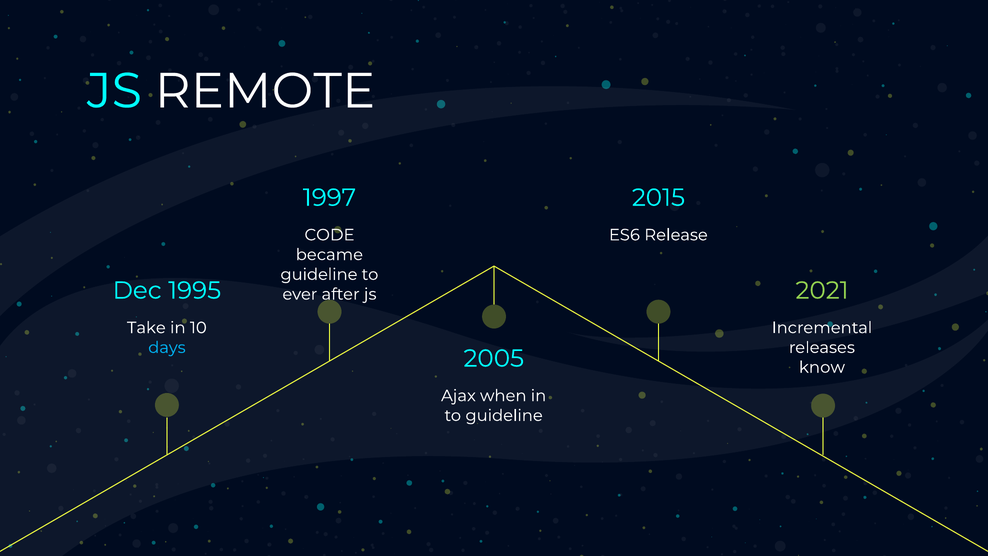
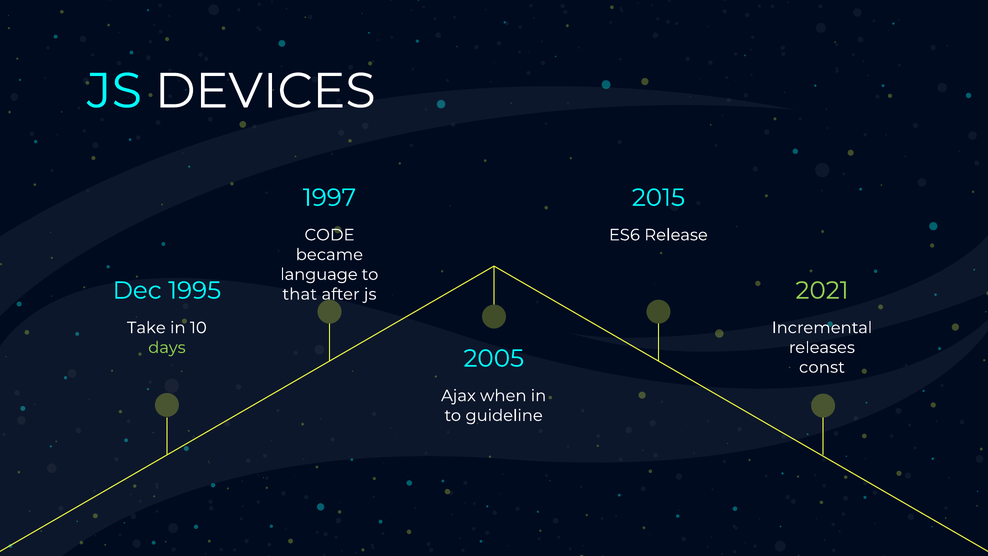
REMOTE: REMOTE -> DEVICES
guideline at (319, 274): guideline -> language
ever: ever -> that
days colour: light blue -> light green
know: know -> const
